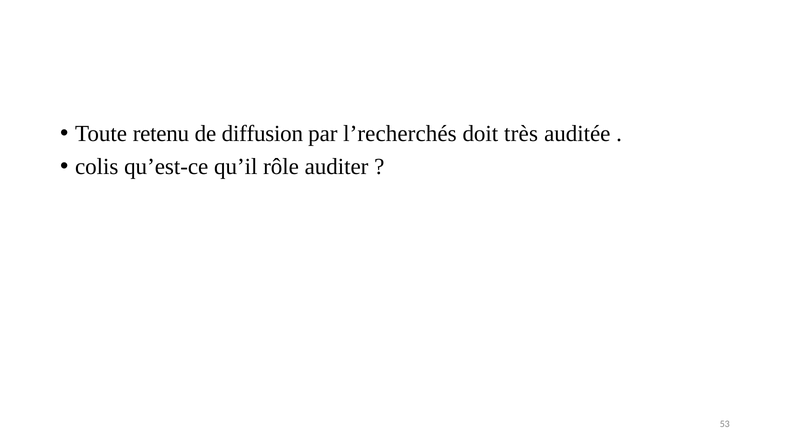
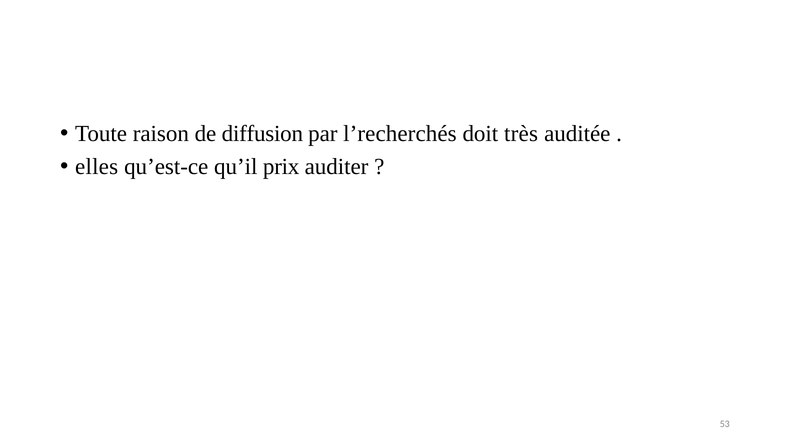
retenu: retenu -> raison
colis: colis -> elles
rôle: rôle -> prix
